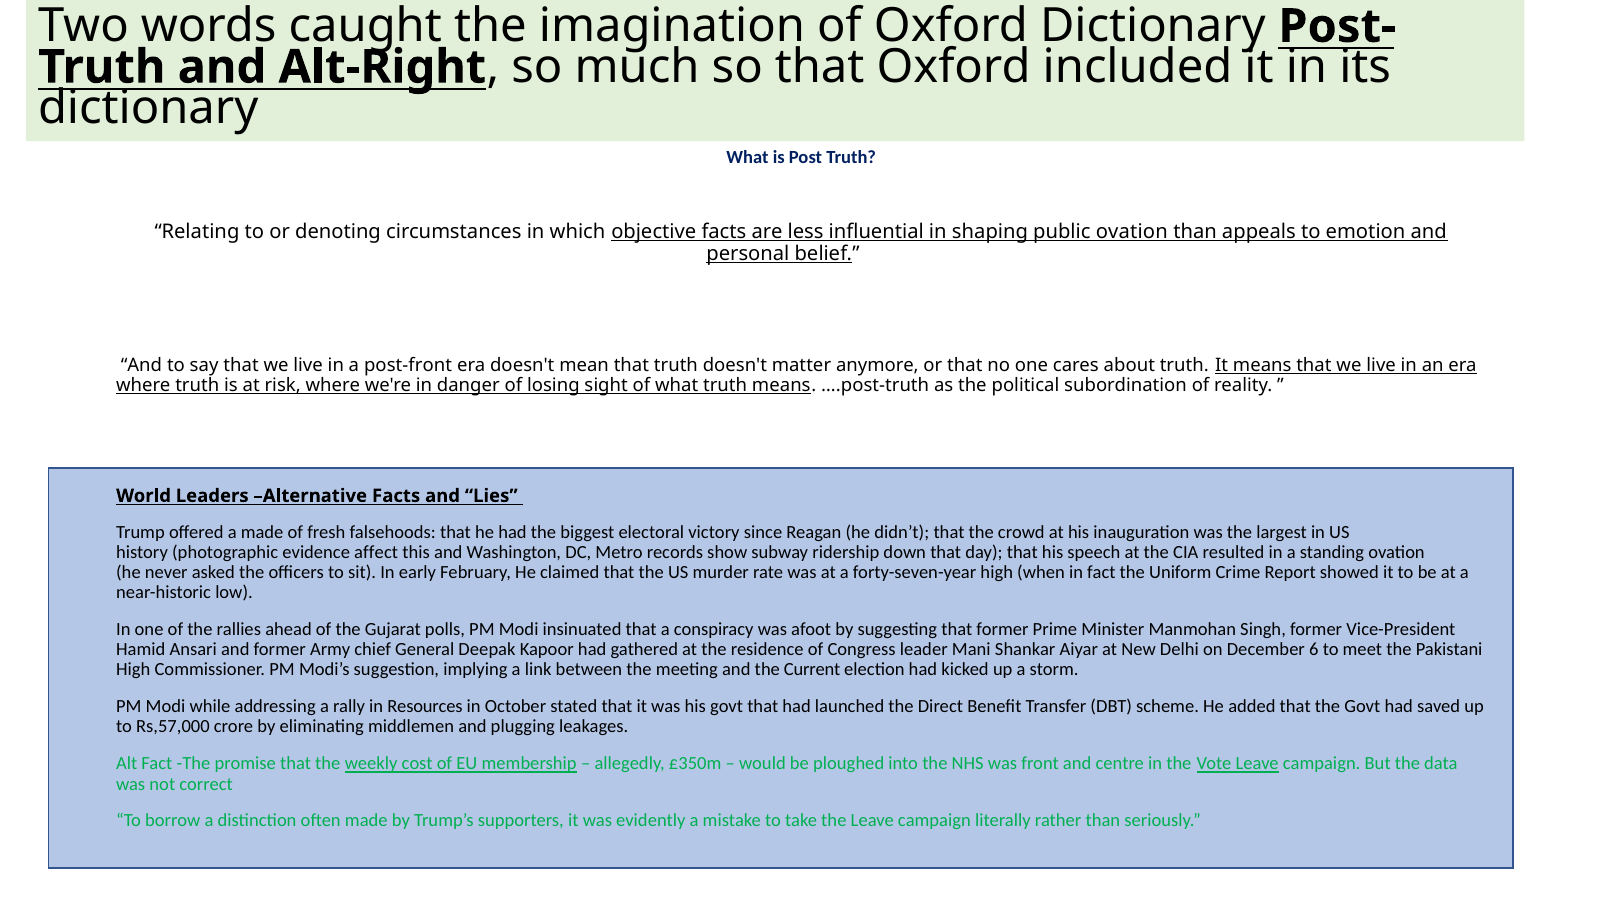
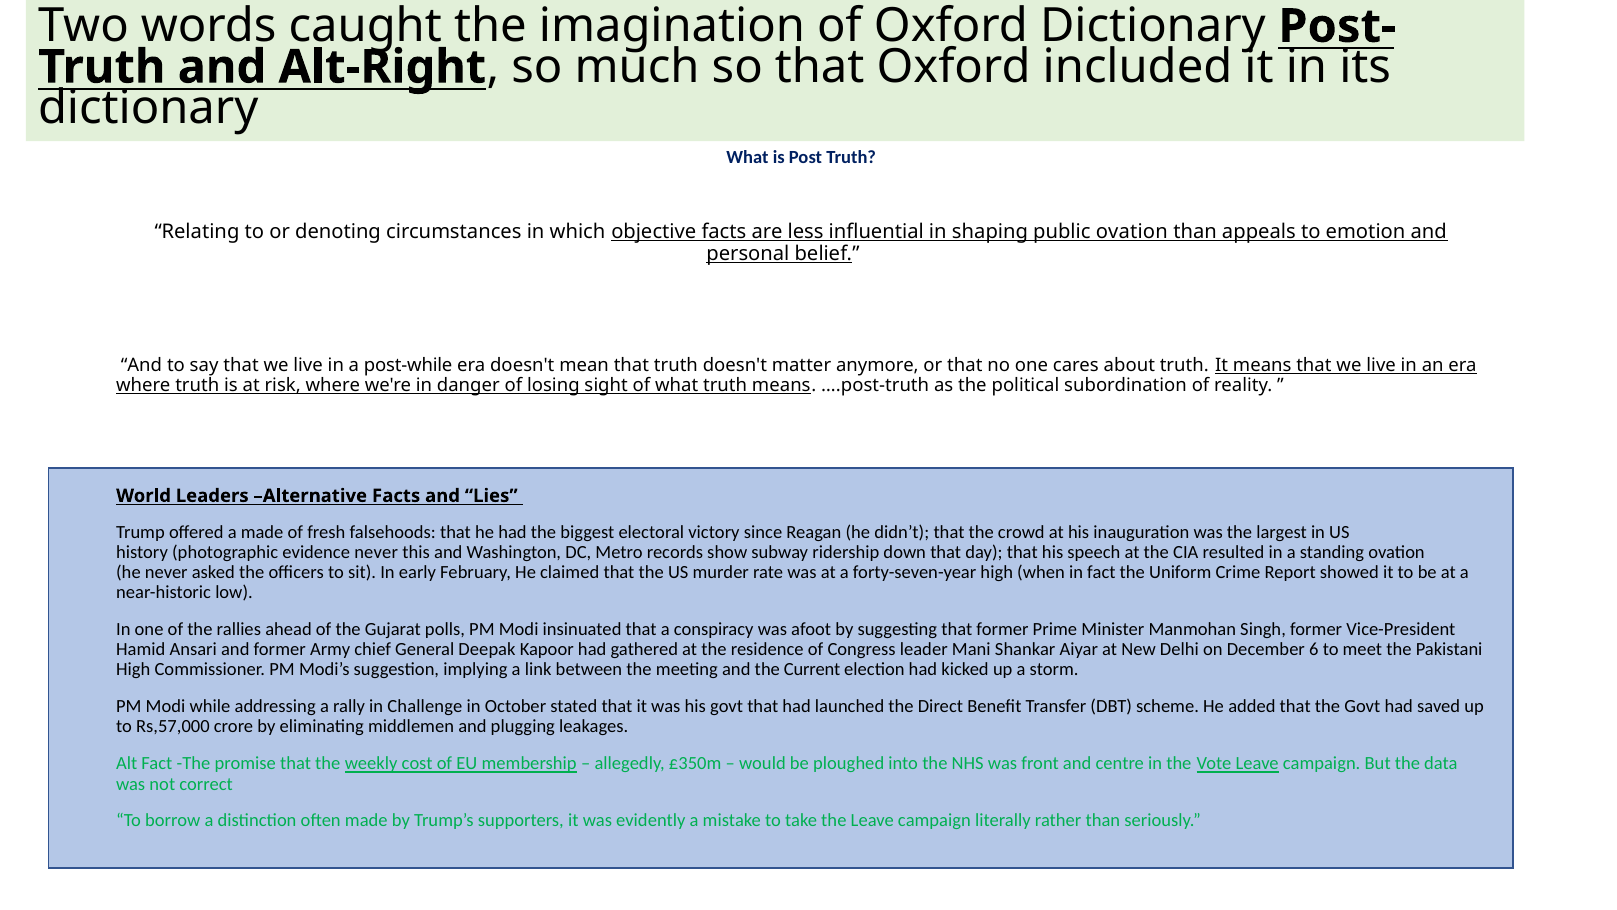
post-front: post-front -> post-while
evidence affect: affect -> never
Resources: Resources -> Challenge
